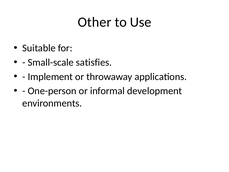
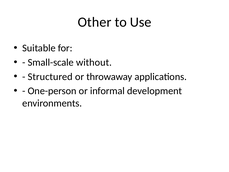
satisfies: satisfies -> without
Implement: Implement -> Structured
